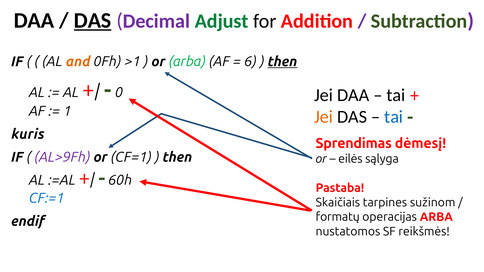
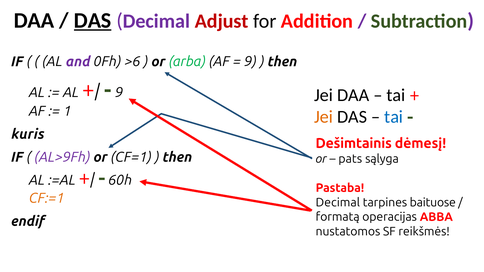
Adjust colour: green -> red
and colour: orange -> purple
>1: >1 -> >6
6 at (250, 62): 6 -> 9
then at (282, 62) underline: present -> none
0 at (119, 93): 0 -> 9
Sprendimas: Sprendimas -> Dešimtainis
eilės: eilės -> pats
CF:=1 colour: blue -> orange
Skaičiais at (338, 203): Skaičiais -> Decimal
sužinom: sužinom -> baituose
formatų: formatų -> formatą
operacijas ARBA: ARBA -> ABBA
